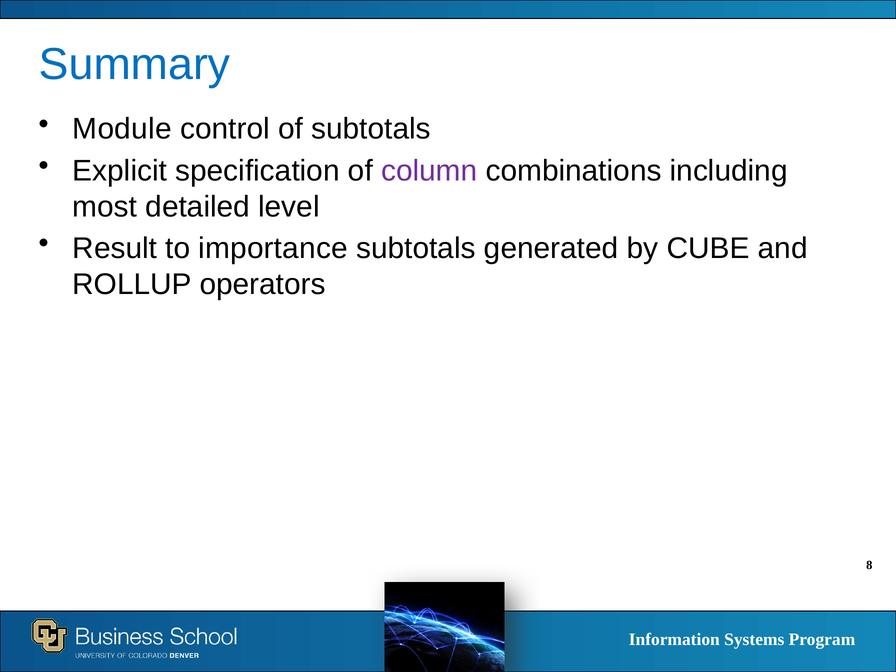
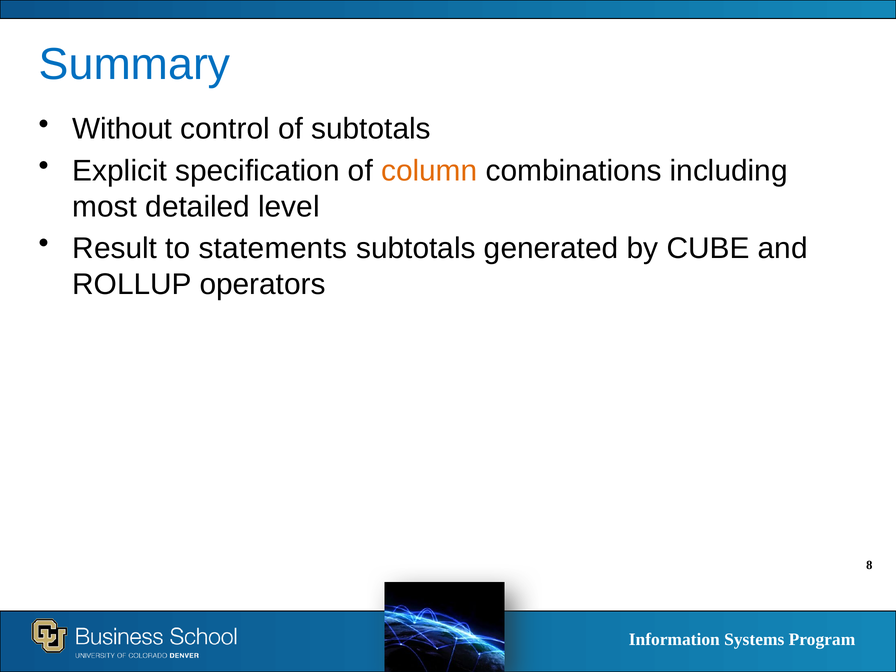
Module: Module -> Without
column colour: purple -> orange
importance: importance -> statements
